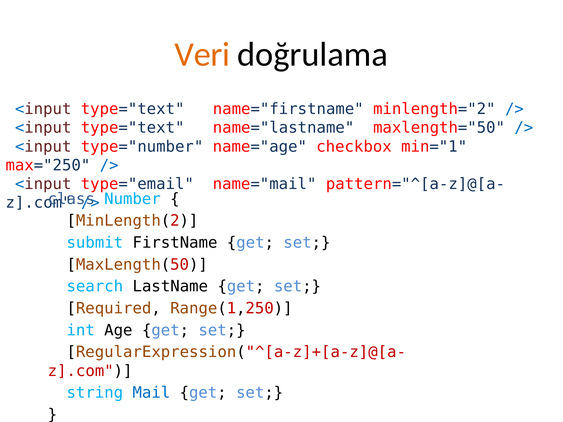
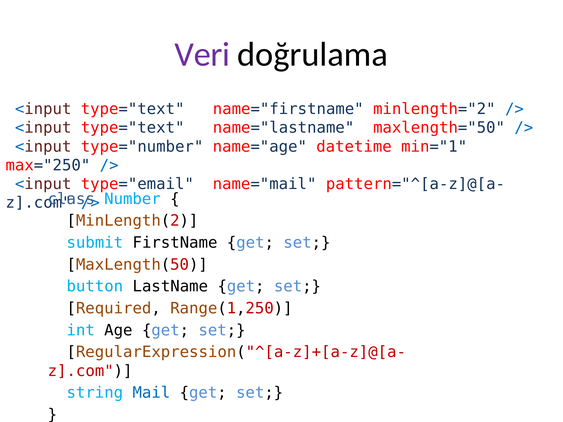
Veri colour: orange -> purple
checkbox: checkbox -> datetime
search: search -> button
